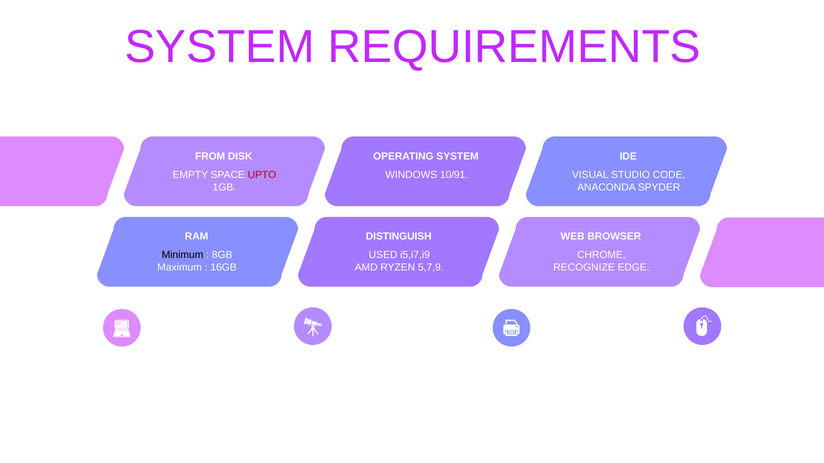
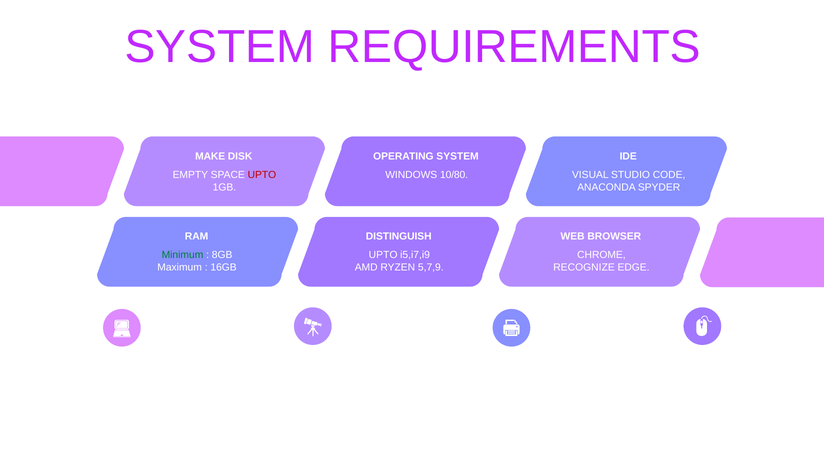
FROM: FROM -> MAKE
10/91: 10/91 -> 10/80
Minimum colour: black -> green
USED at (383, 255): USED -> UPTO
